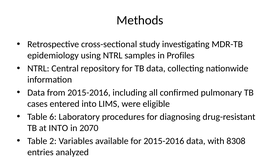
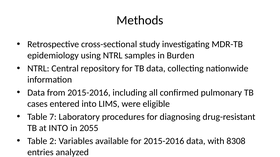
Profiles: Profiles -> Burden
6: 6 -> 7
2070: 2070 -> 2055
